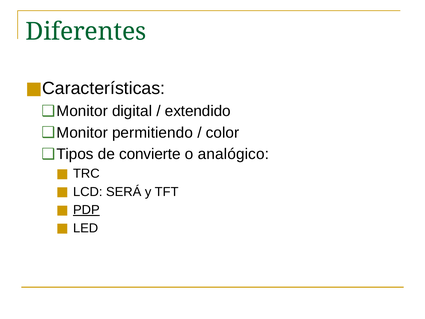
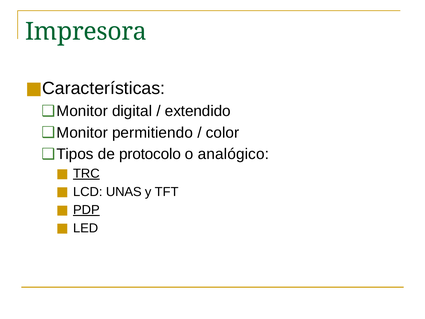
Diferentes: Diferentes -> Impresora
convierte: convierte -> protocolo
TRC underline: none -> present
SERÁ: SERÁ -> UNAS
